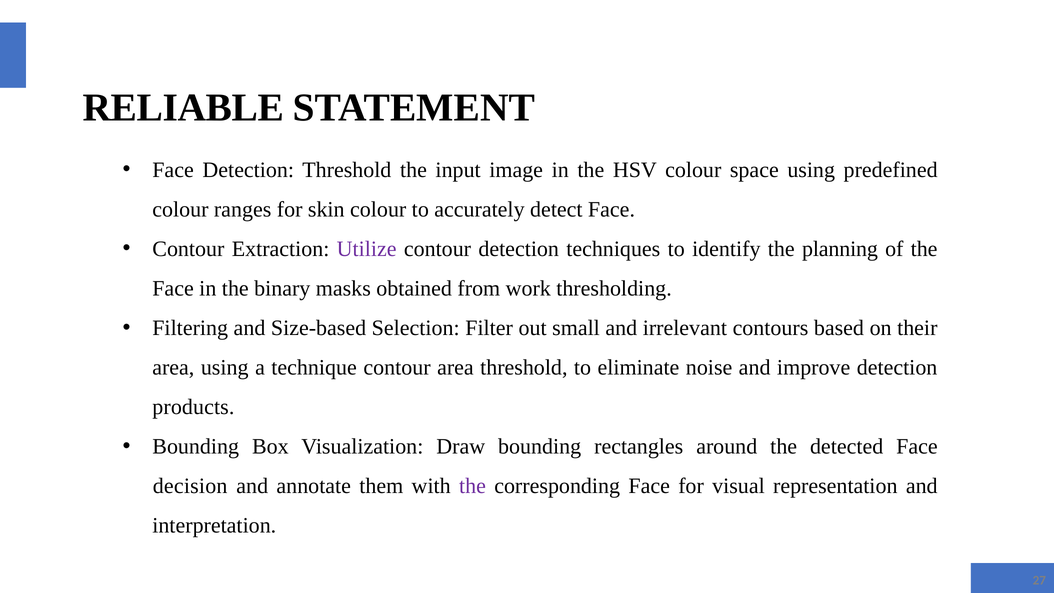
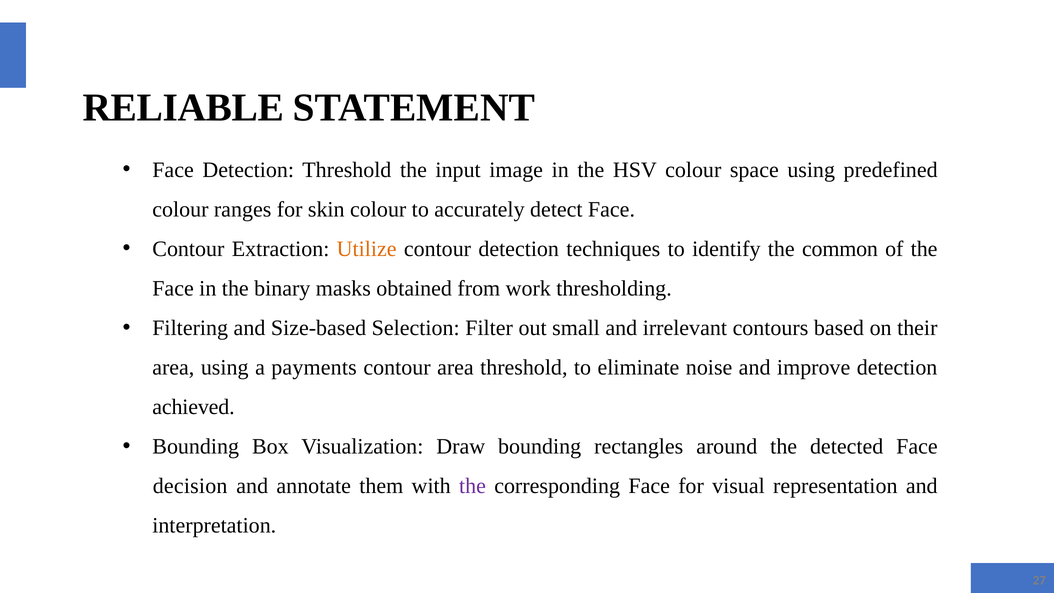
Utilize colour: purple -> orange
planning: planning -> common
technique: technique -> payments
products: products -> achieved
